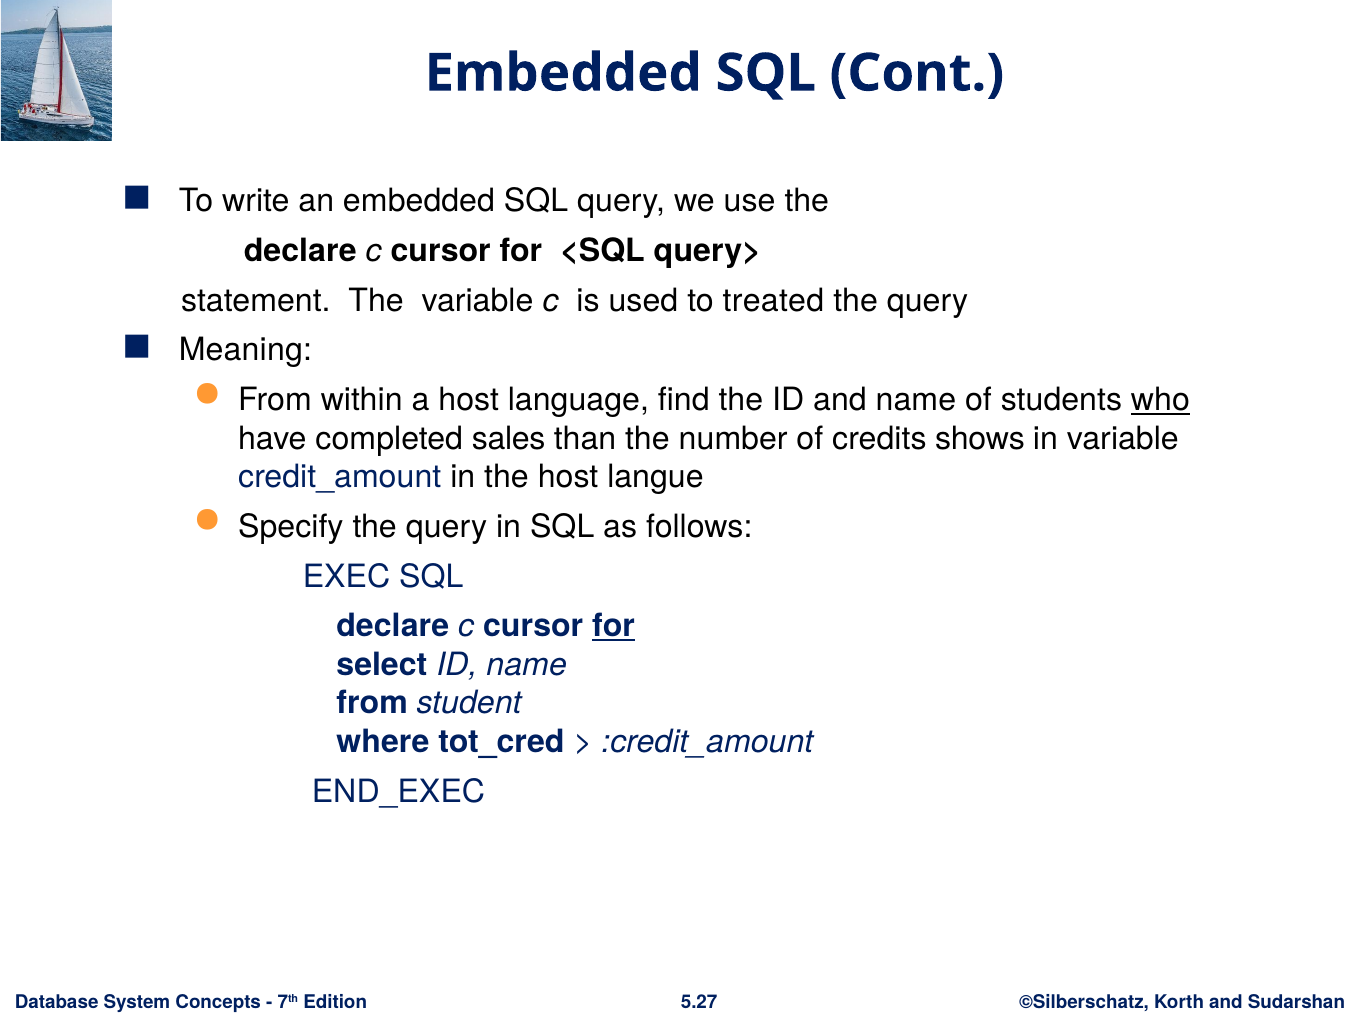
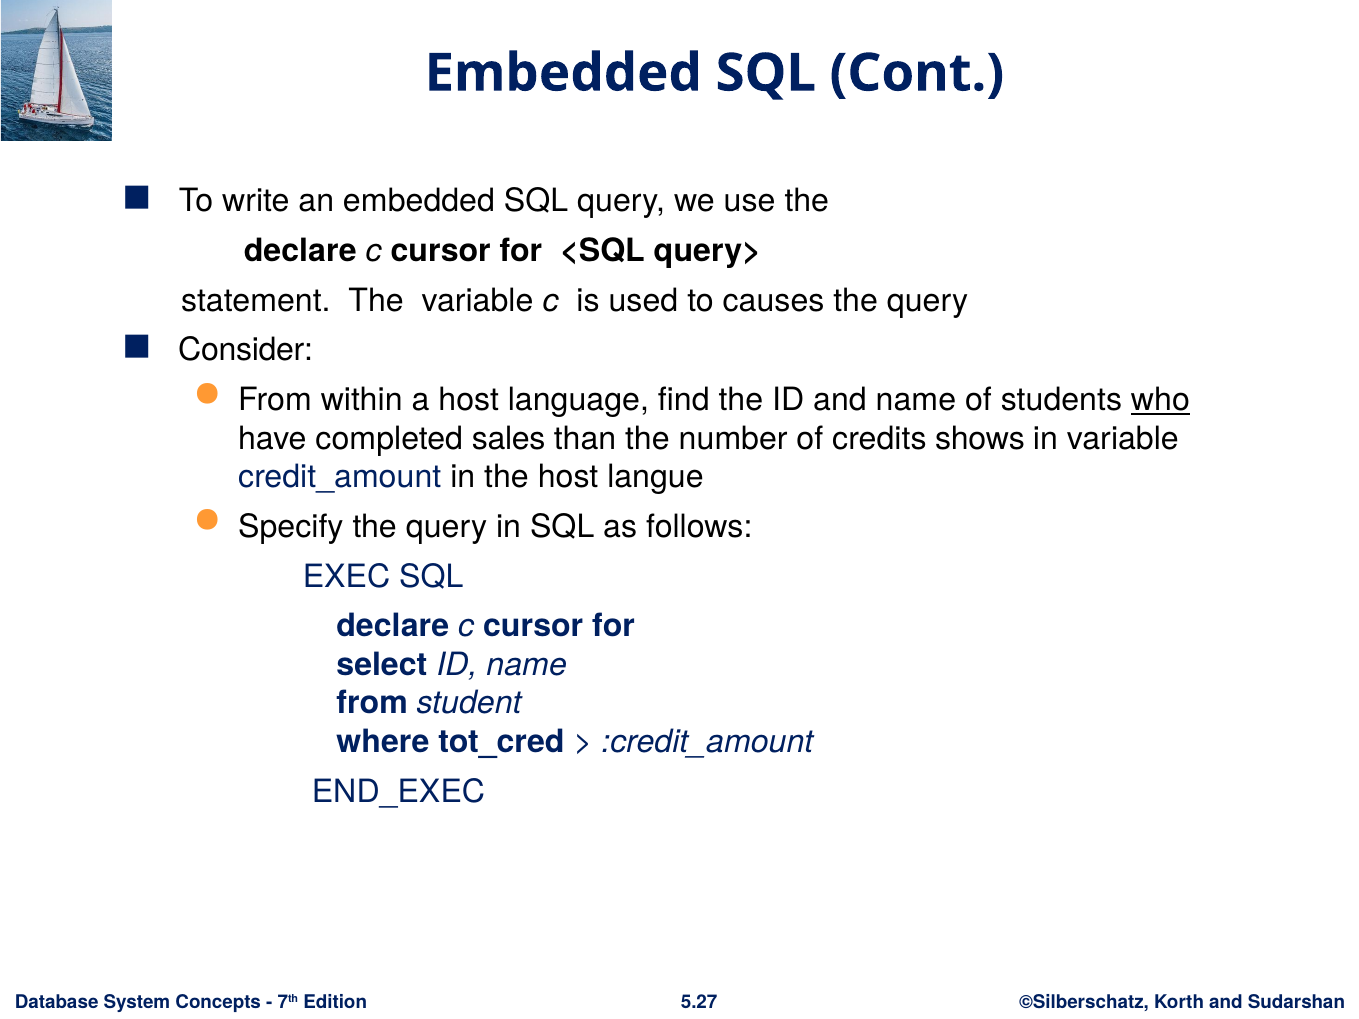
treated: treated -> causes
Meaning: Meaning -> Consider
for at (613, 626) underline: present -> none
